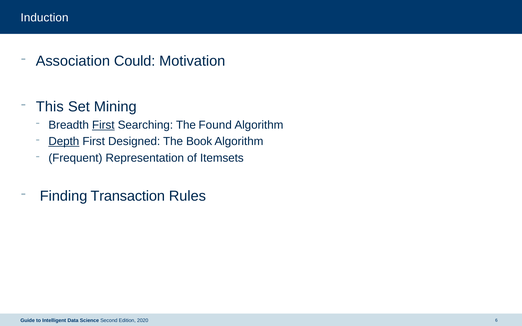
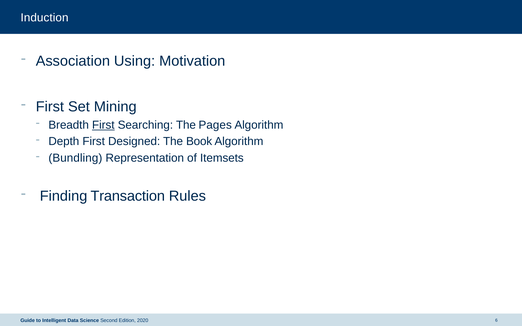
Could: Could -> Using
This at (50, 107): This -> First
Found: Found -> Pages
Depth underline: present -> none
Frequent: Frequent -> Bundling
